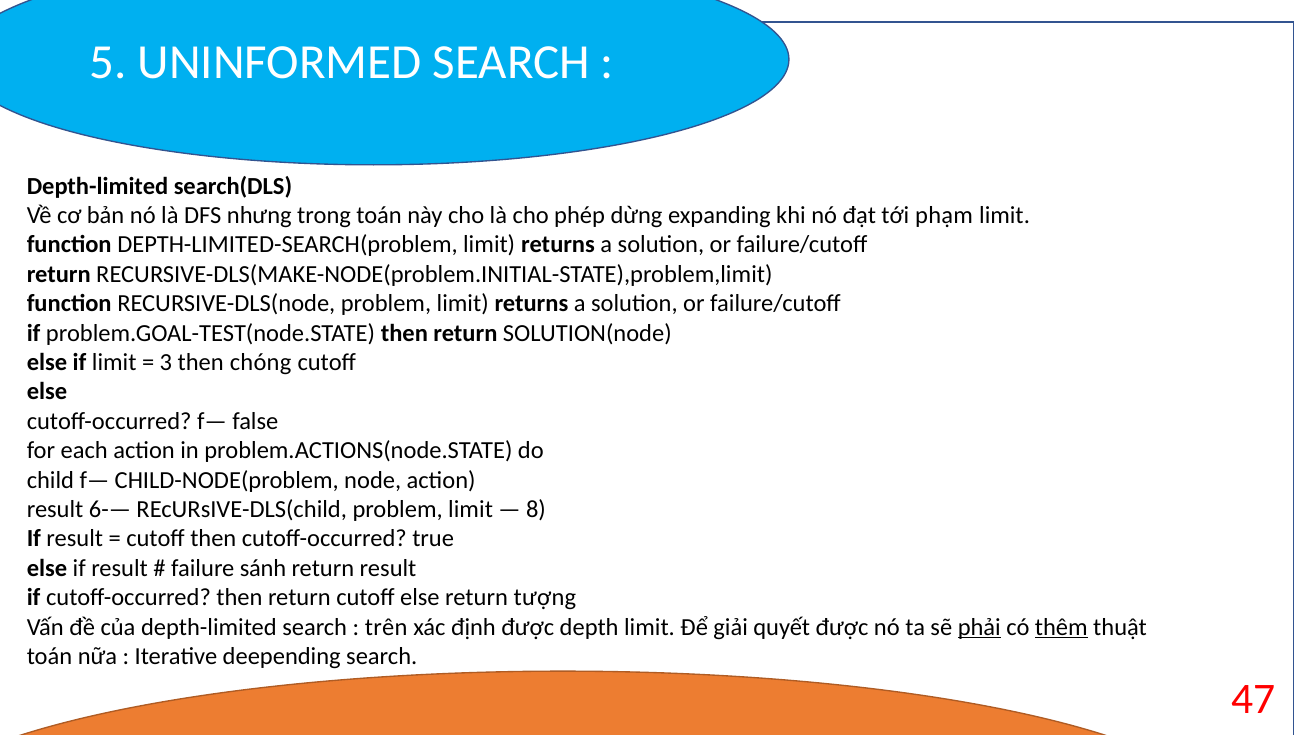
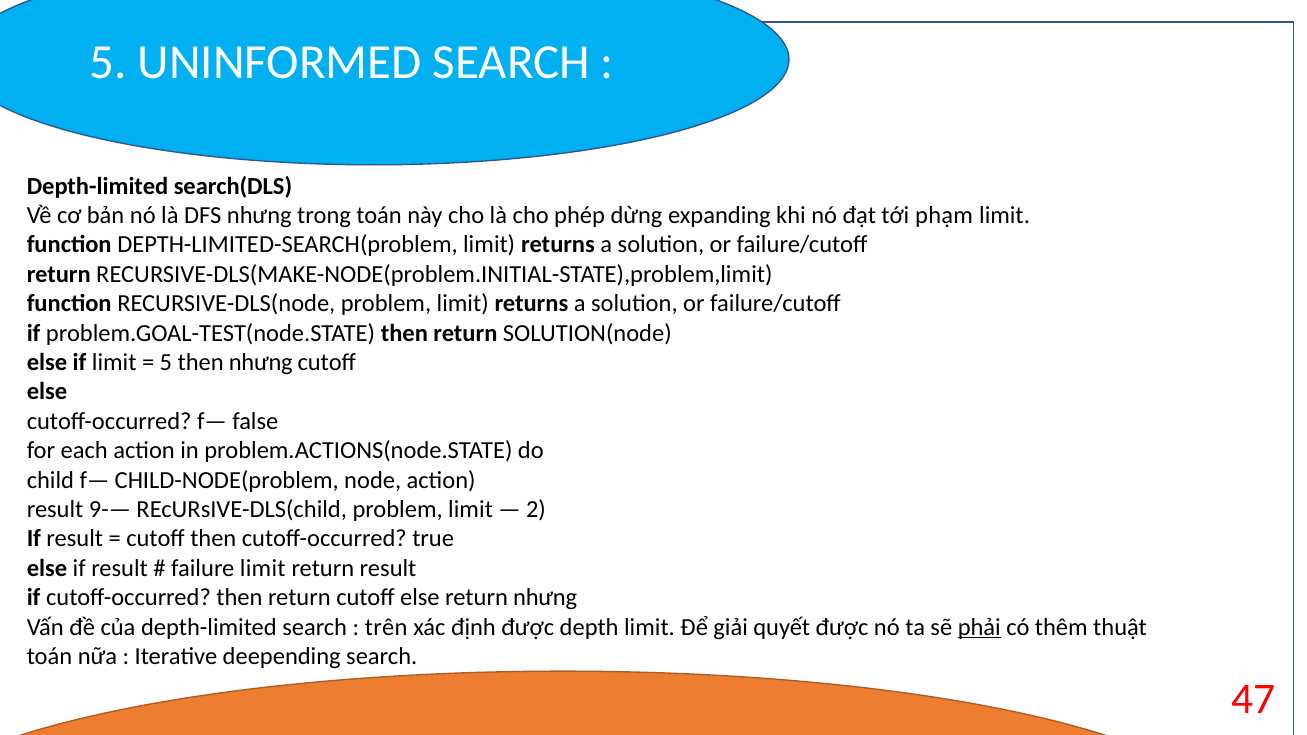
3 at (166, 363): 3 -> 5
then chóng: chóng -> nhưng
6-—: 6-— -> 9-—
8: 8 -> 2
failure sánh: sánh -> limit
return tượng: tượng -> nhưng
thêm underline: present -> none
